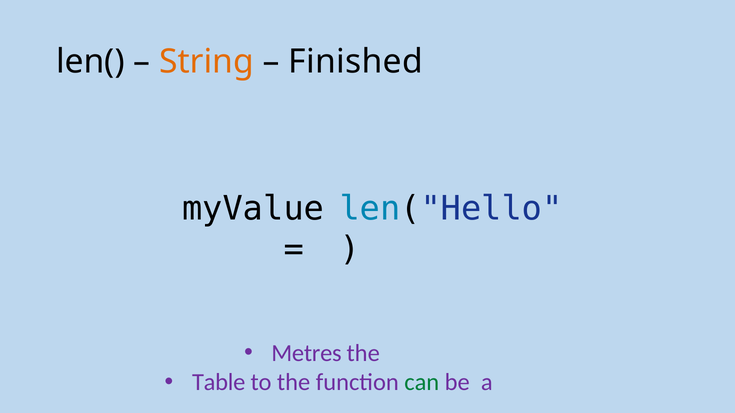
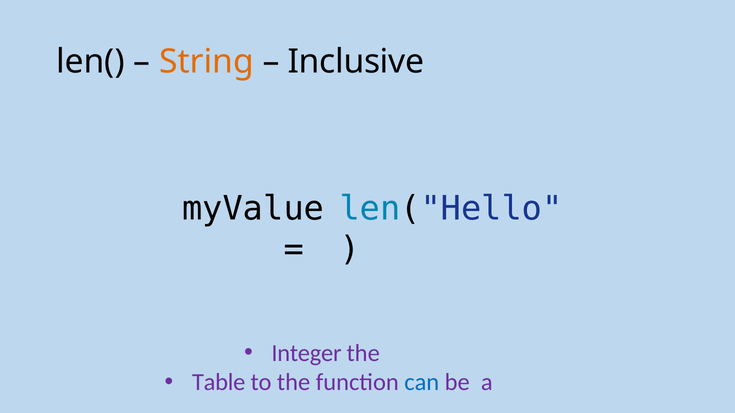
Finished: Finished -> Inclusive
Metres: Metres -> Integer
can colour: green -> blue
